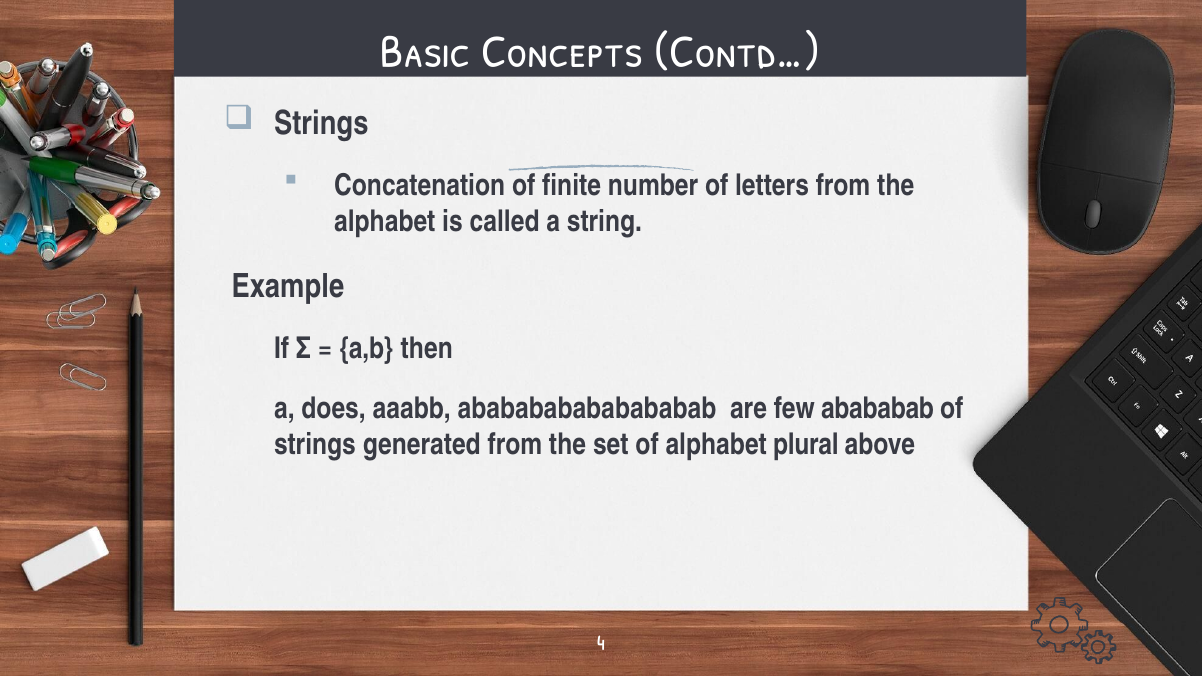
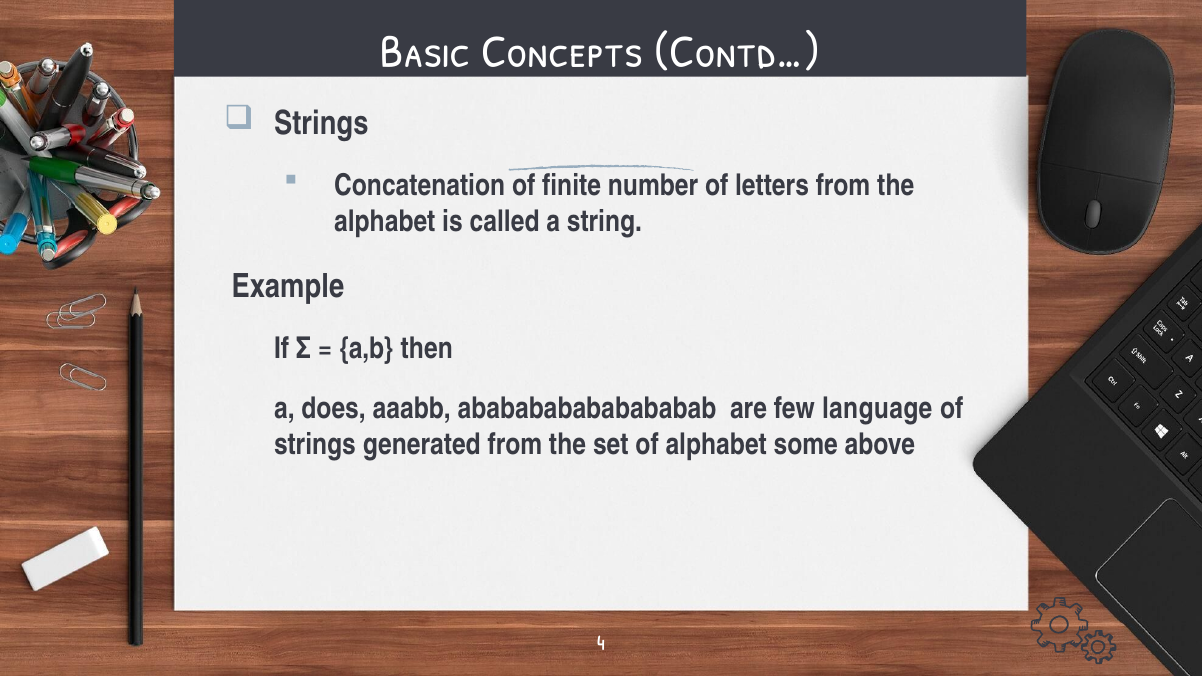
abababab: abababab -> language
plural: plural -> some
